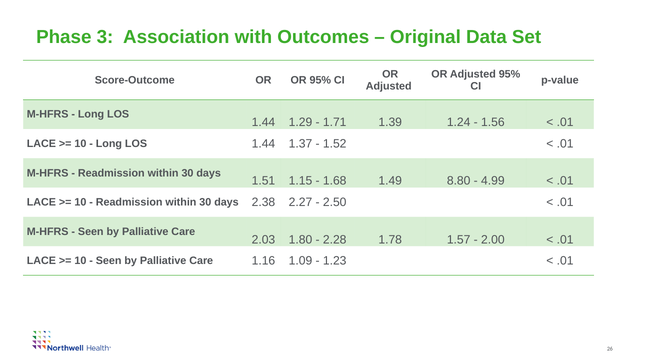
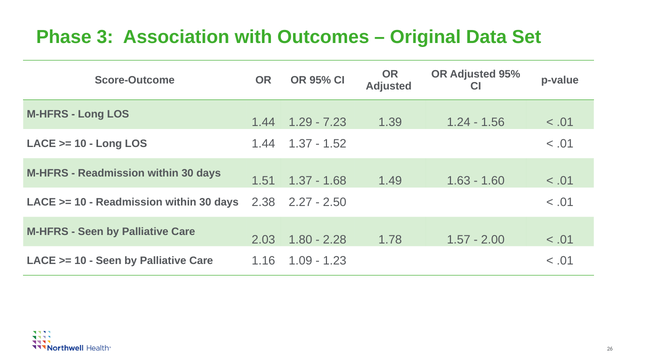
1.71: 1.71 -> 7.23
1.51 1.15: 1.15 -> 1.37
8.80: 8.80 -> 1.63
4.99: 4.99 -> 1.60
